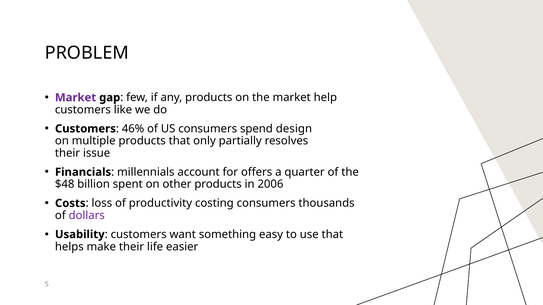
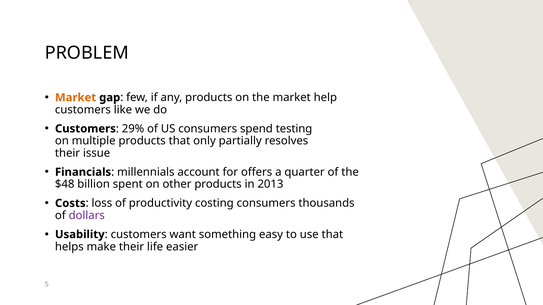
Market at (76, 98) colour: purple -> orange
46%: 46% -> 29%
design: design -> testing
2006: 2006 -> 2013
